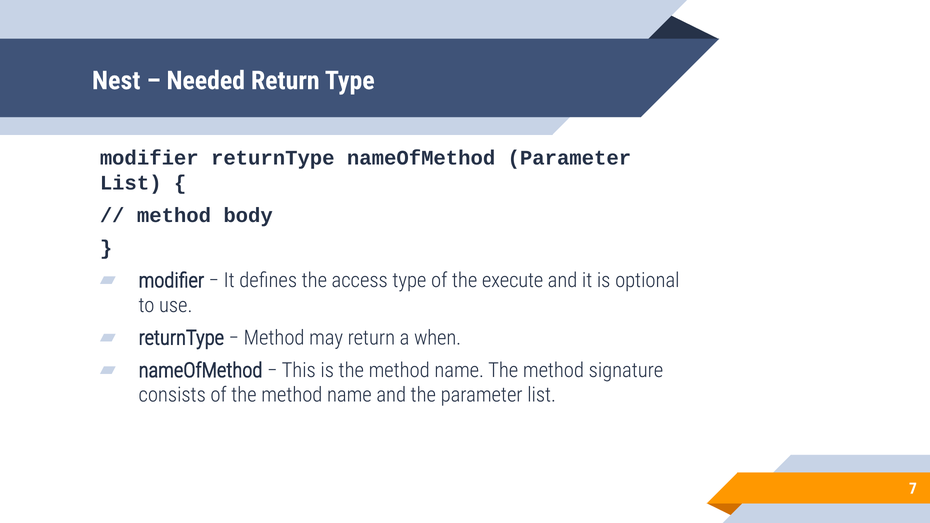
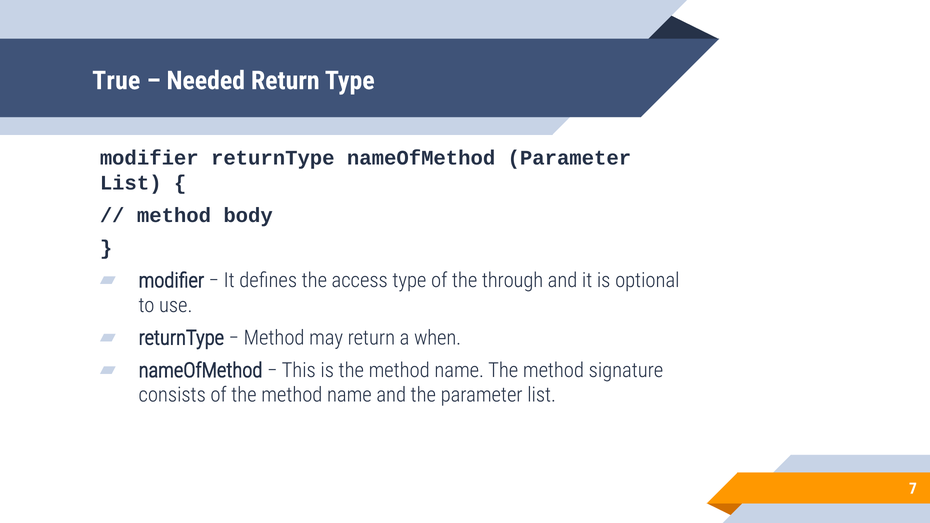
Nest: Nest -> True
execute: execute -> through
